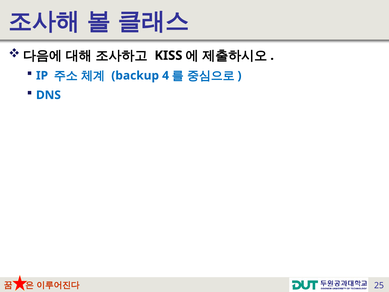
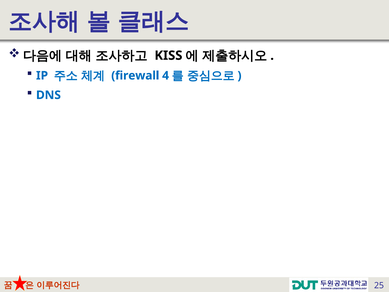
backup: backup -> firewall
